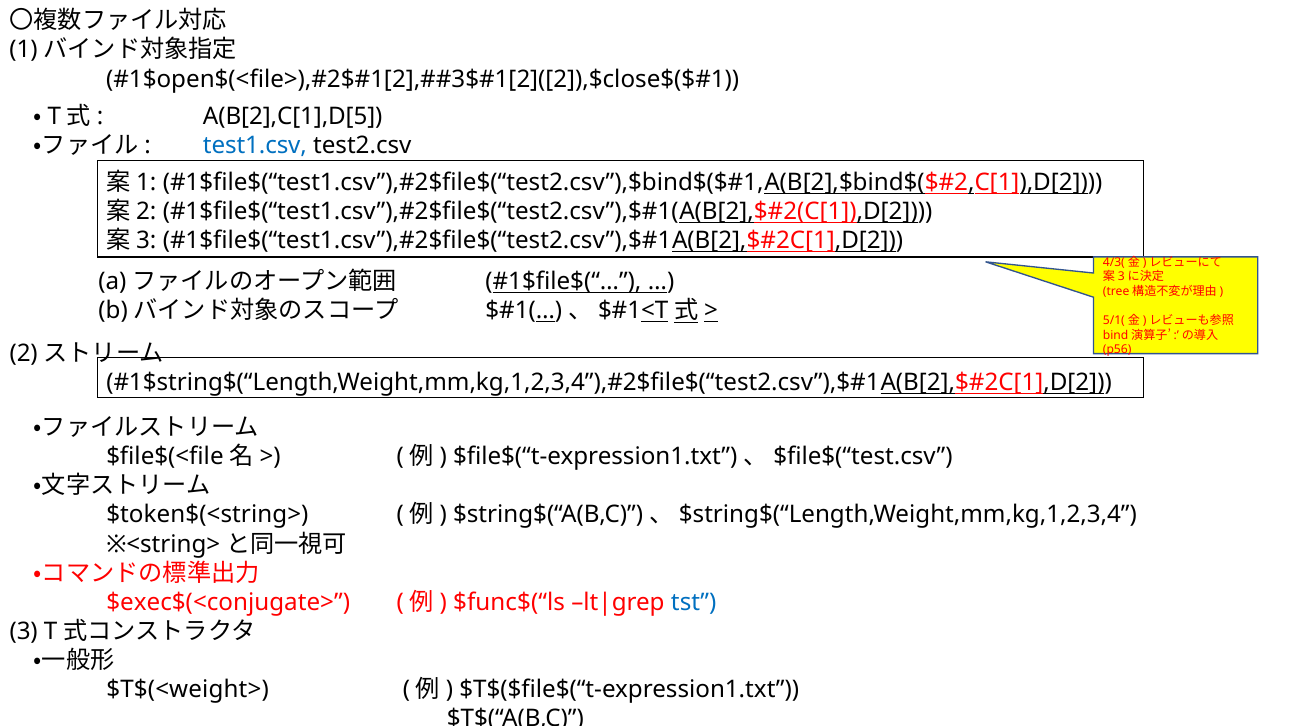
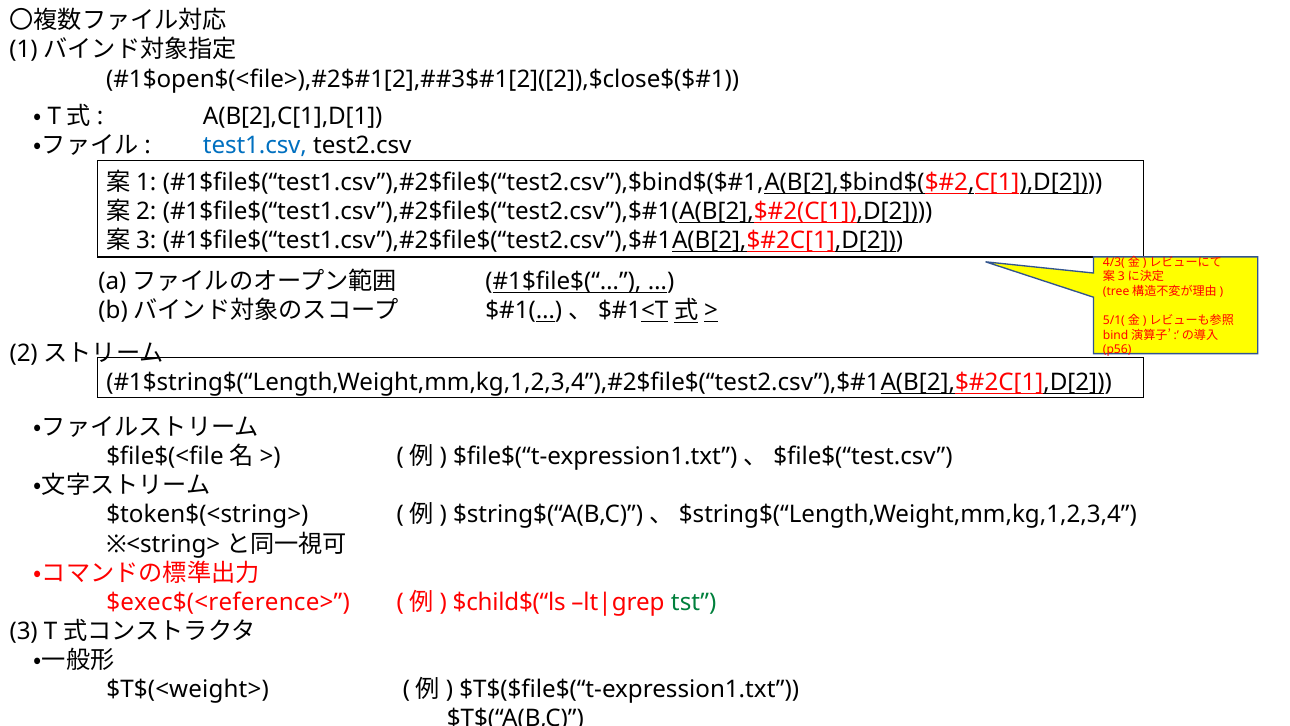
A(B[2],C[1],D[5: A(B[2],C[1],D[5 -> A(B[2],C[1],D[1
$exec$(<conjugate>: $exec$(<conjugate> -> $exec$(<reference>
$func$(“ls: $func$(“ls -> $child$(“ls
tst colour: blue -> green
